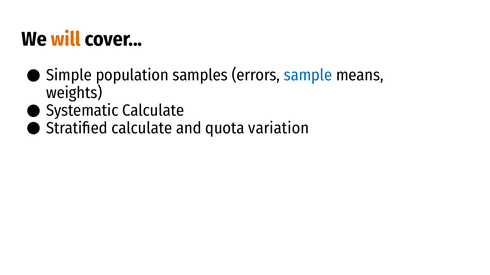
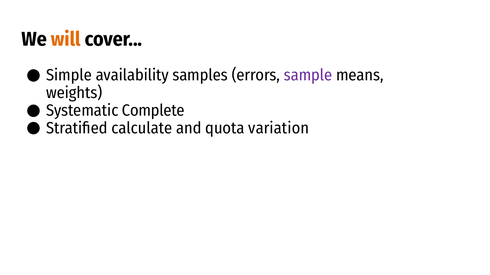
population: population -> availability
sample colour: blue -> purple
Systematic Calculate: Calculate -> Complete
